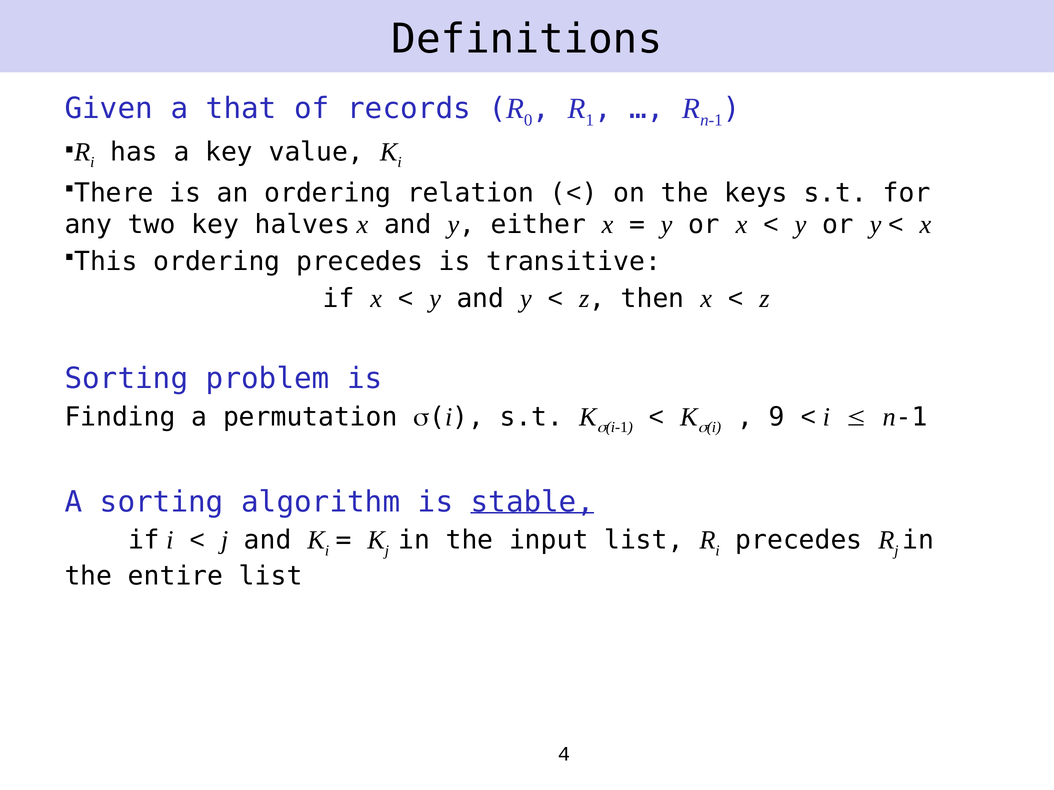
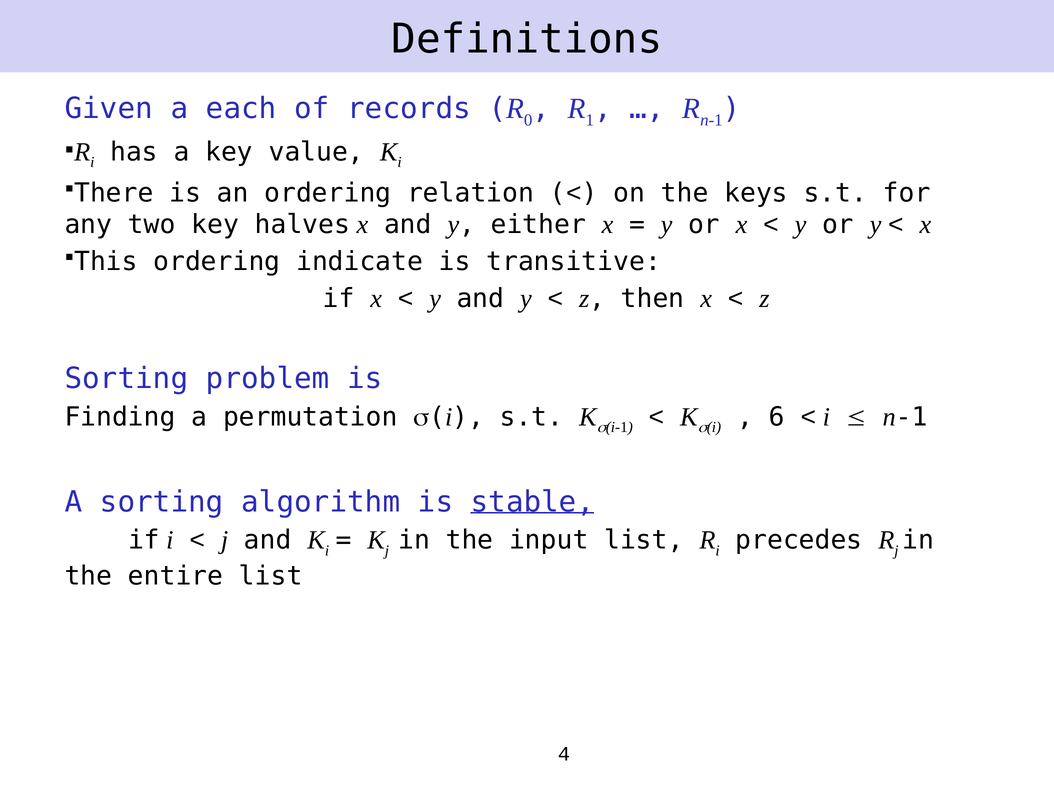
that: that -> each
ordering precedes: precedes -> indicate
9: 9 -> 6
